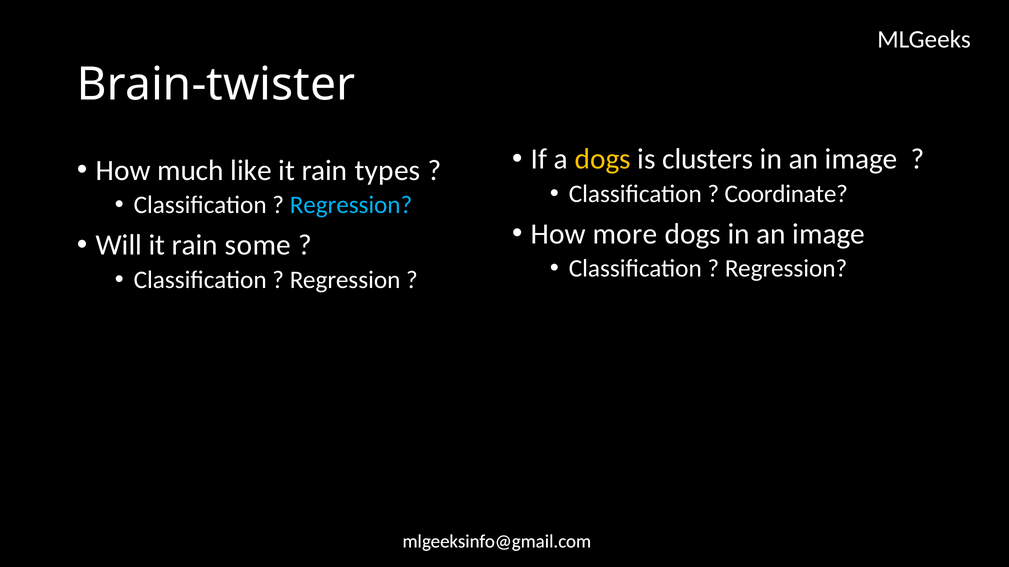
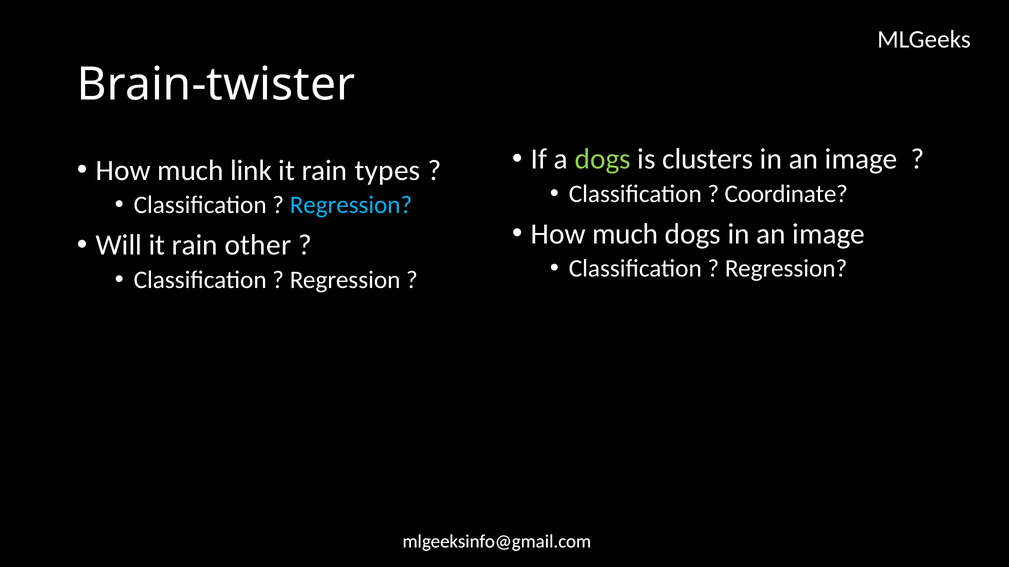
dogs at (603, 159) colour: yellow -> light green
like: like -> link
more at (625, 234): more -> much
some: some -> other
